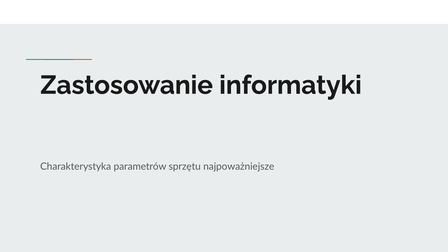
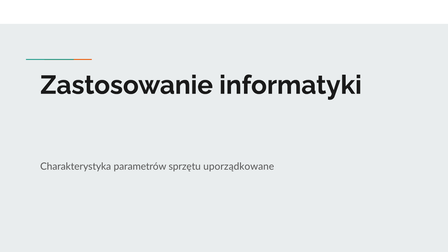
najpoważniejsze: najpoważniejsze -> uporządkowane
